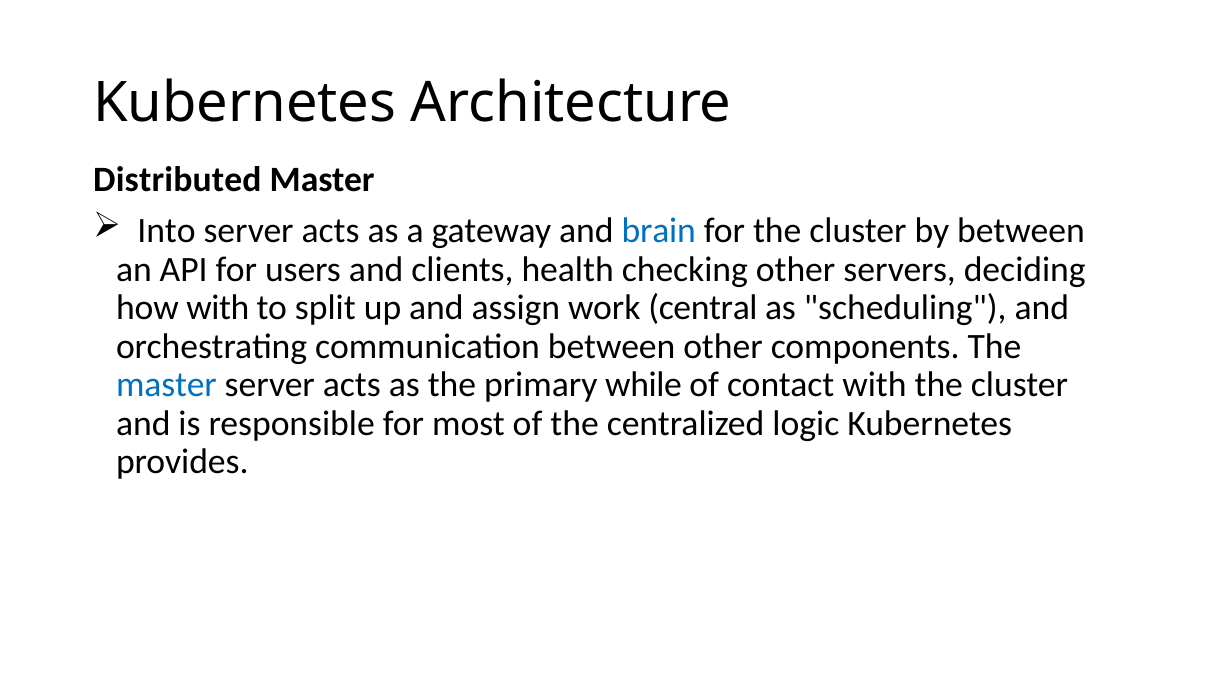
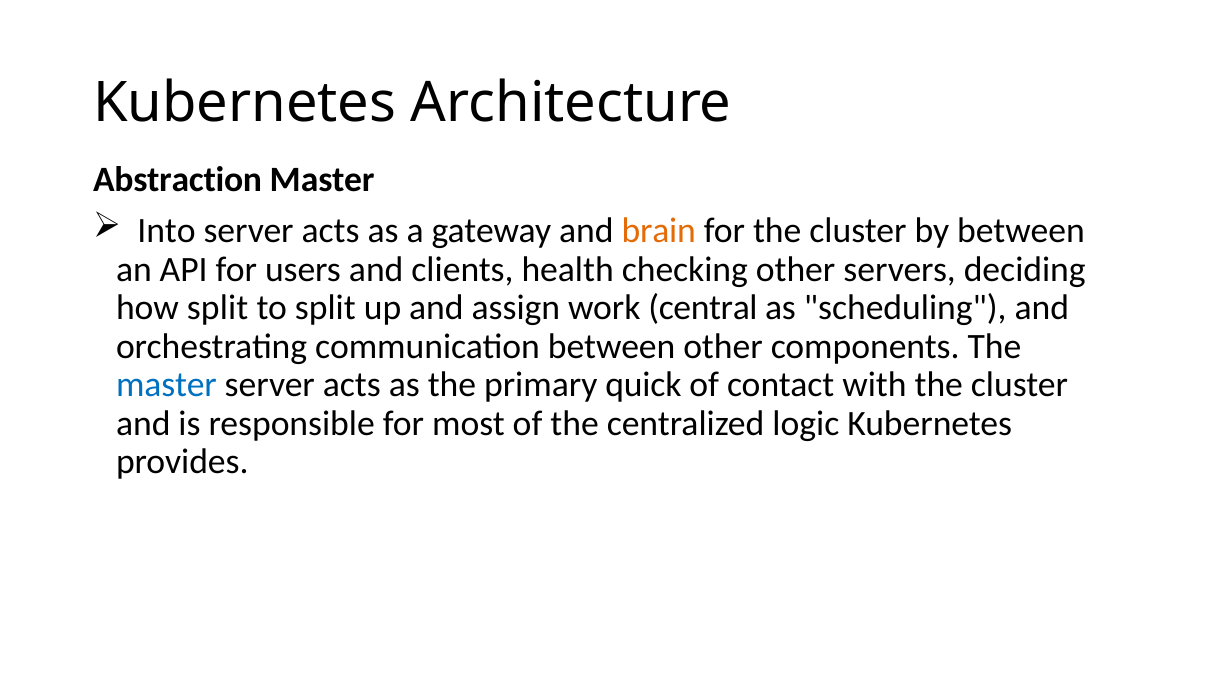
Distributed: Distributed -> Abstraction
brain colour: blue -> orange
how with: with -> split
while: while -> quick
